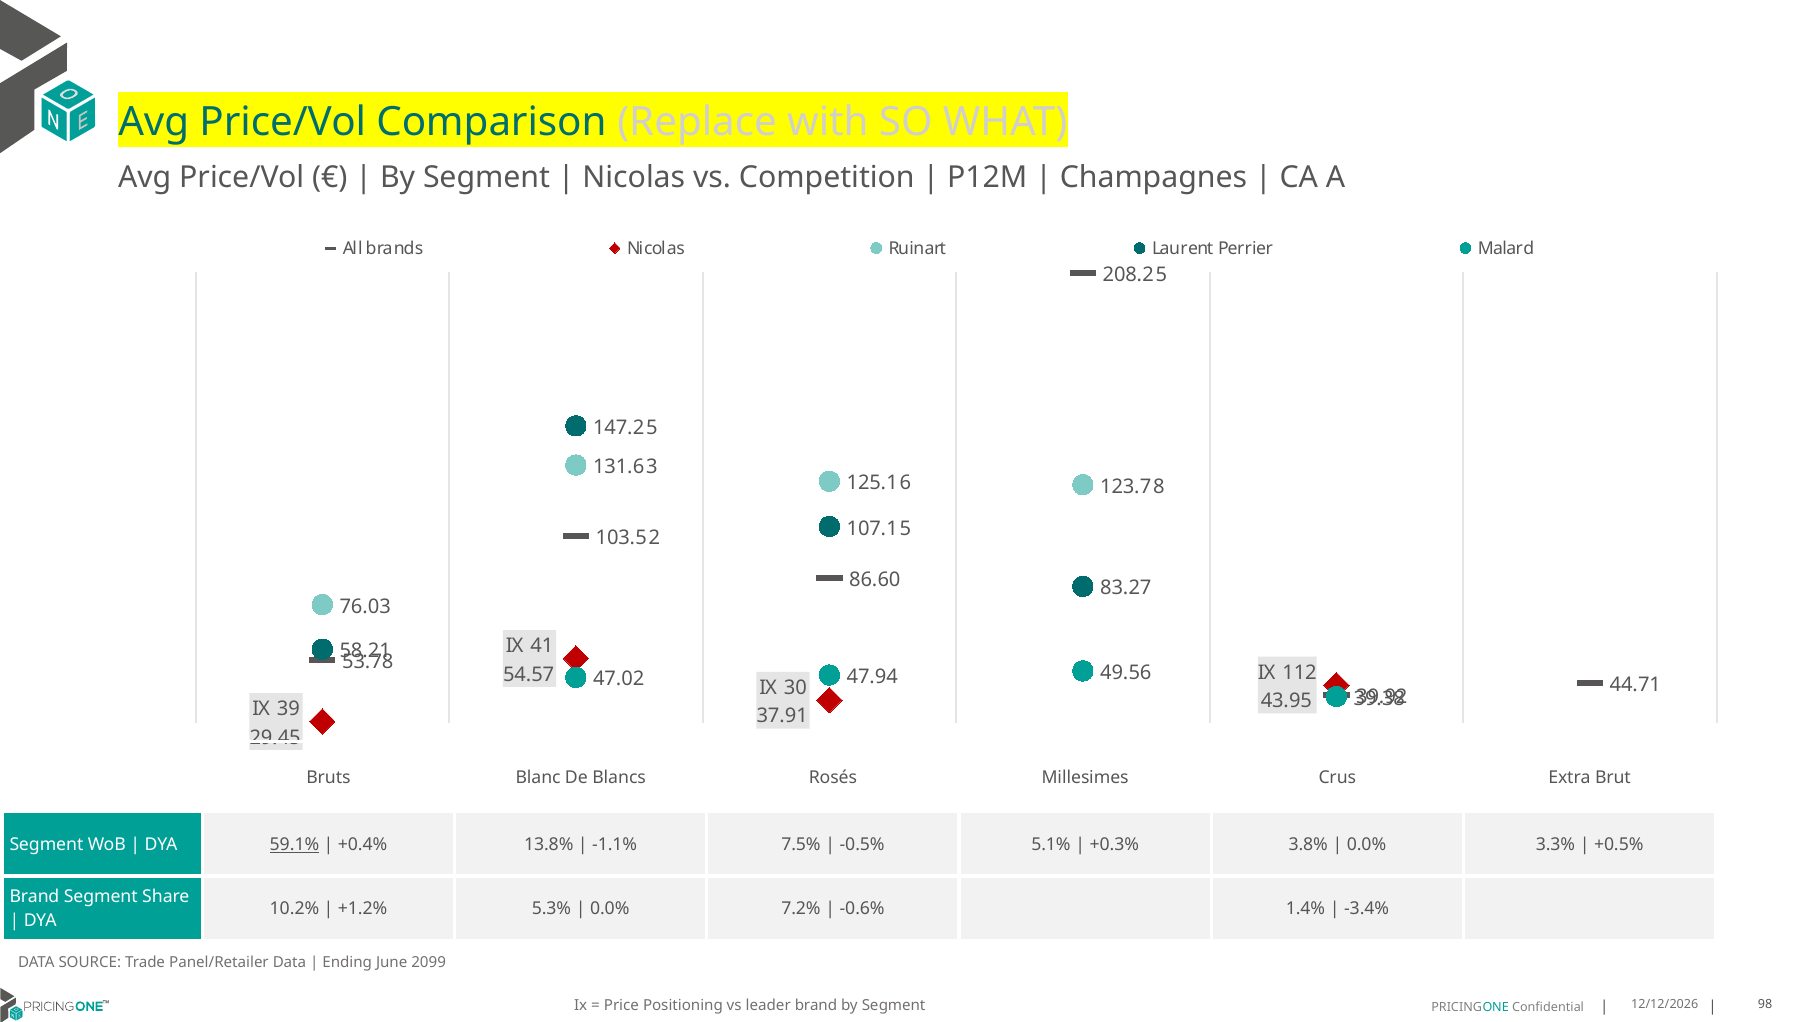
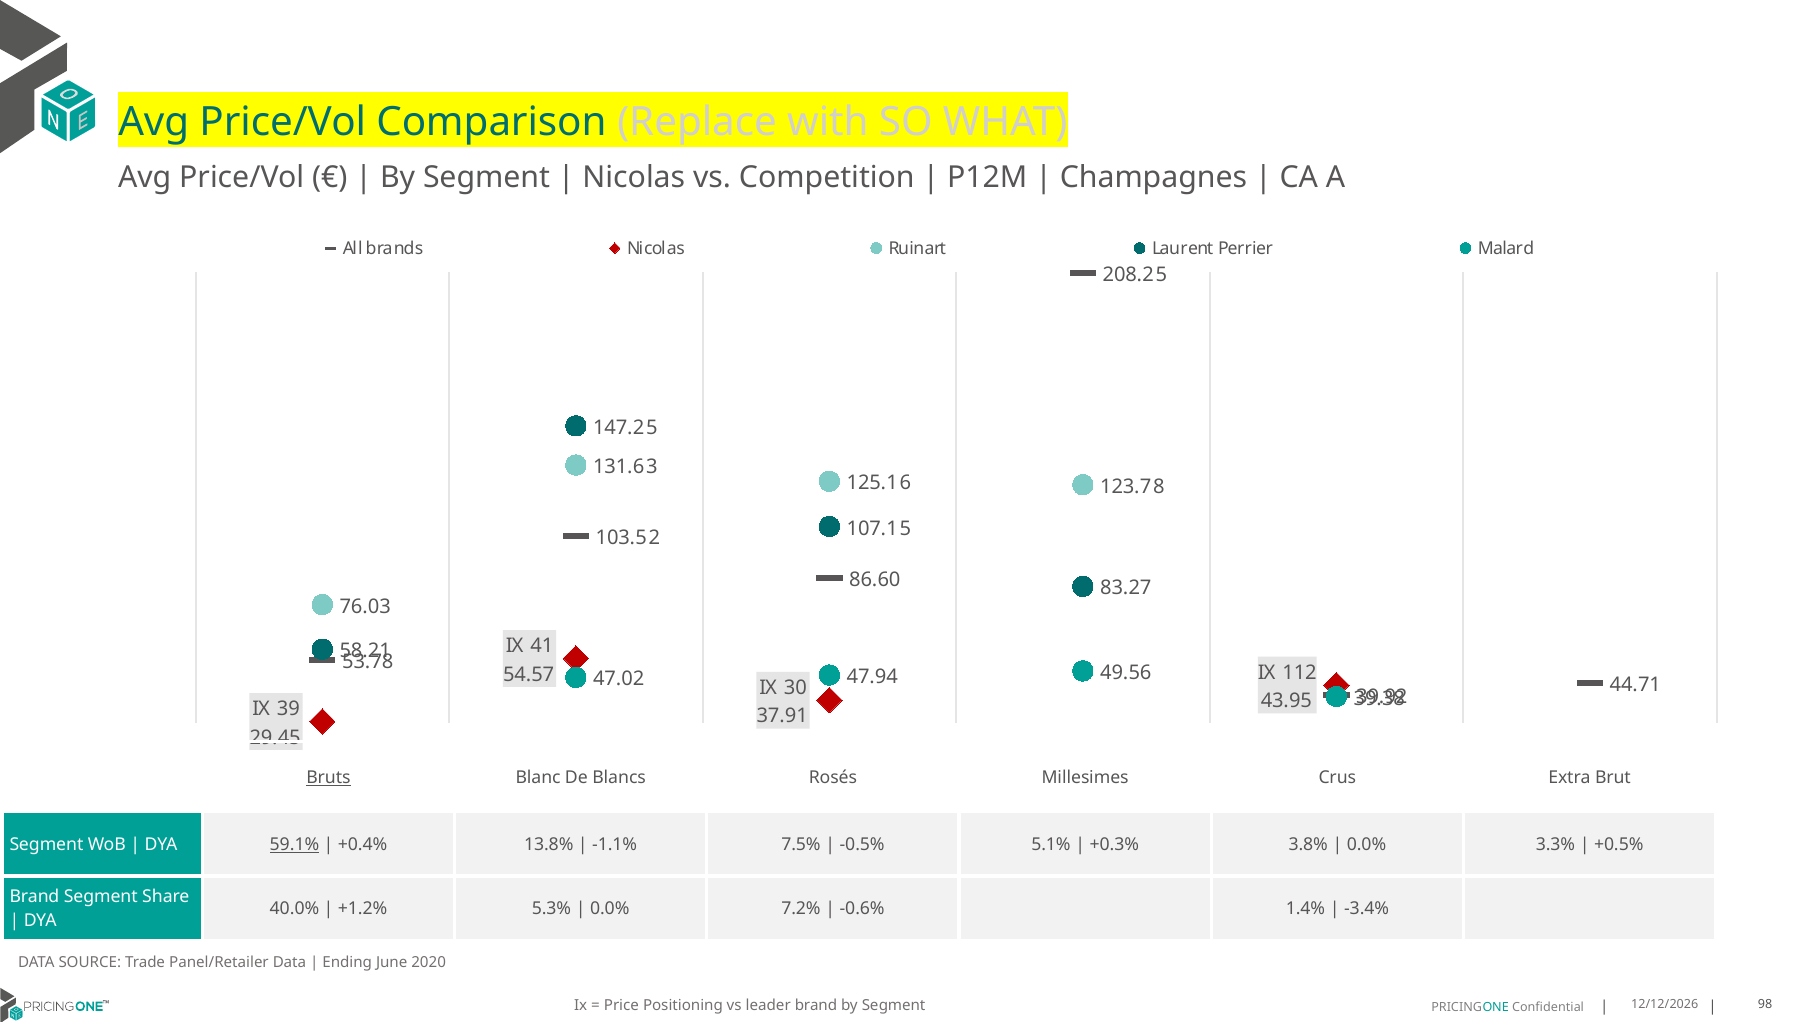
Bruts underline: none -> present
10.2%: 10.2% -> 40.0%
2099: 2099 -> 2020
